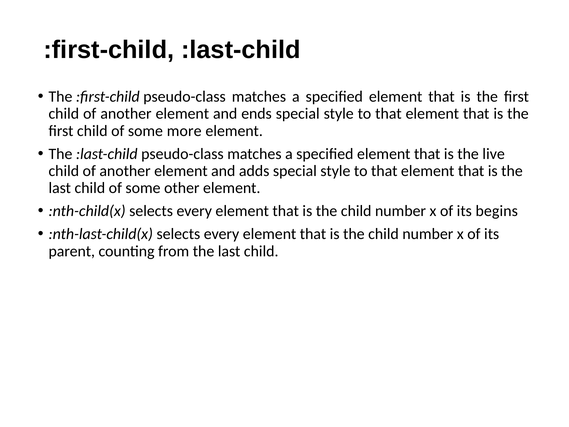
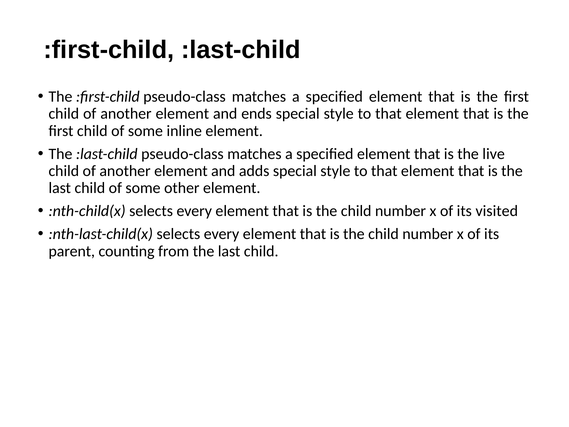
more: more -> inline
begins: begins -> visited
